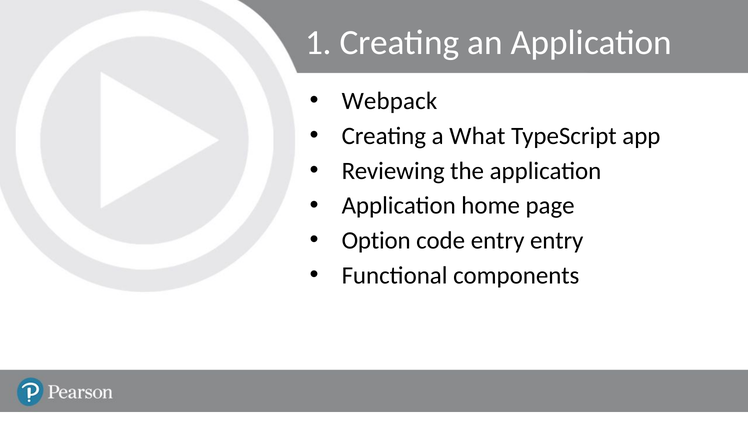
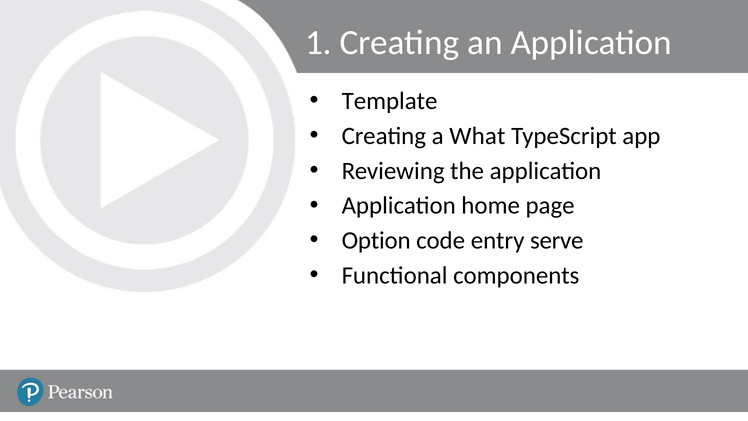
Webpack: Webpack -> Template
entry entry: entry -> serve
